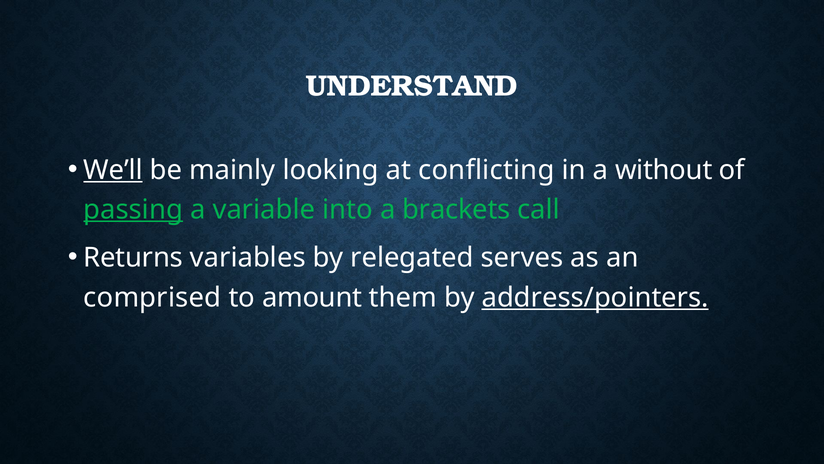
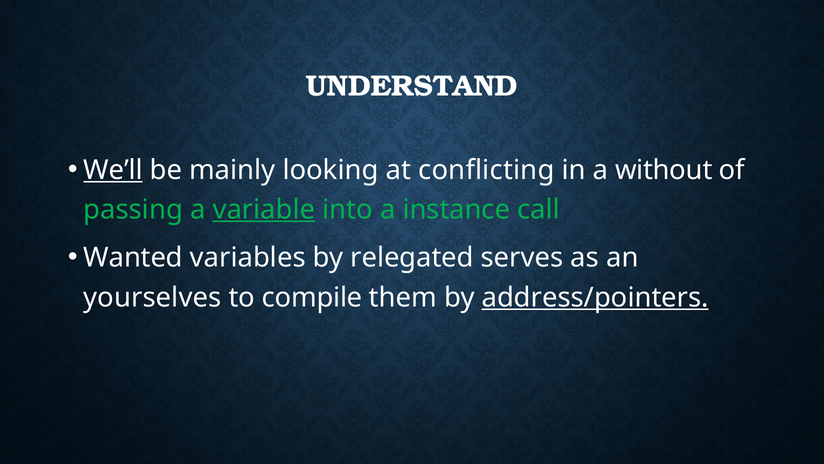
passing underline: present -> none
variable underline: none -> present
brackets: brackets -> instance
Returns: Returns -> Wanted
comprised: comprised -> yourselves
amount: amount -> compile
